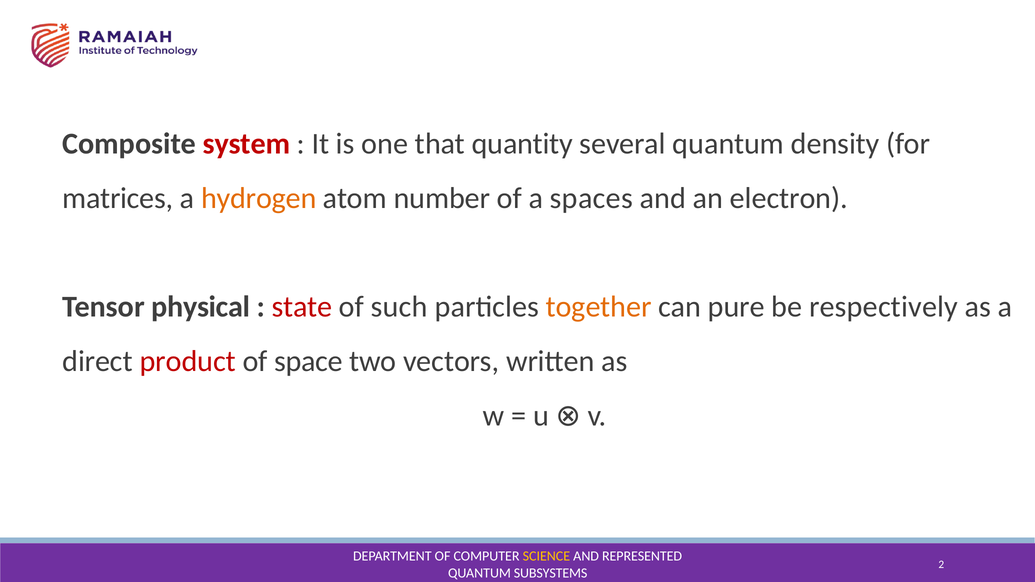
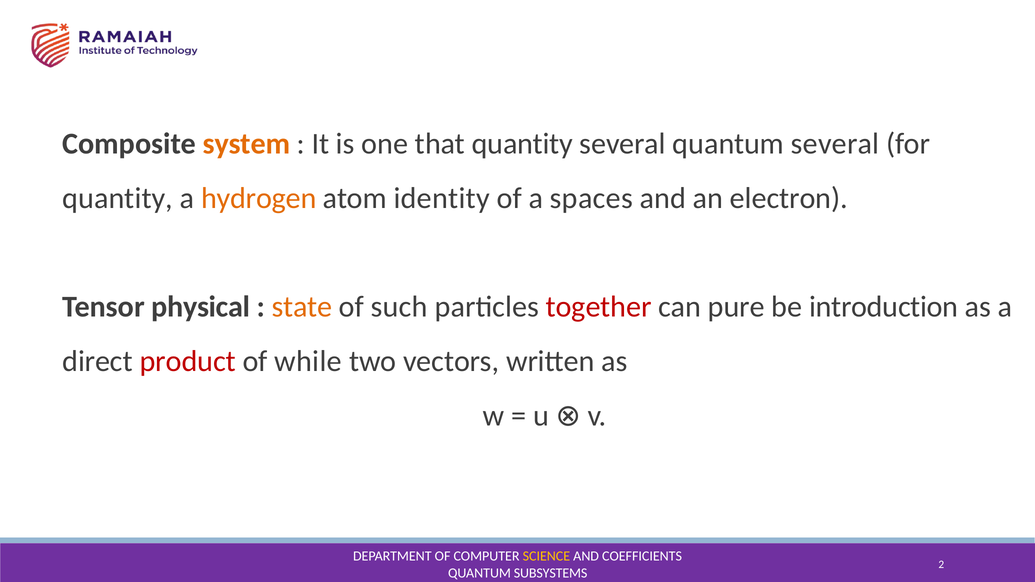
system colour: red -> orange
quantum density: density -> several
matrices at (118, 198): matrices -> quantity
number: number -> identity
state colour: red -> orange
together colour: orange -> red
respectively: respectively -> introduction
space: space -> while
REPRESENTED: REPRESENTED -> COEFFICIENTS
